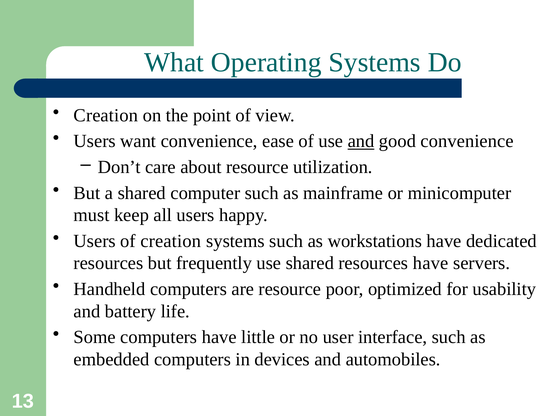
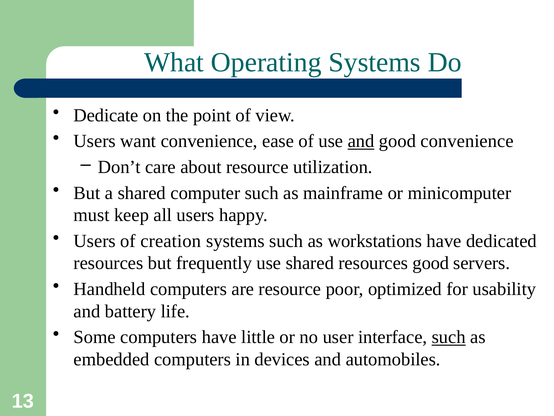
Creation at (106, 115): Creation -> Dedicate
resources have: have -> good
such at (449, 337) underline: none -> present
